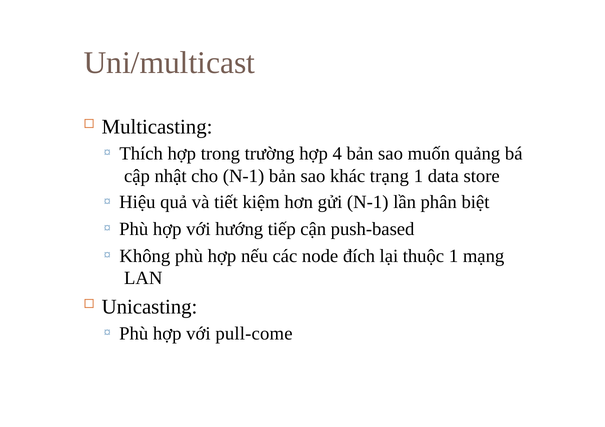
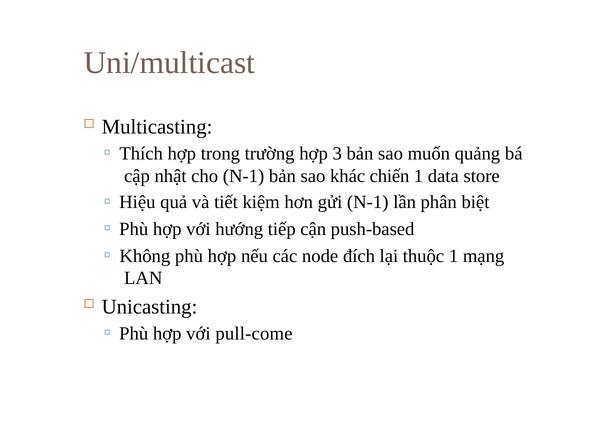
4: 4 -> 3
trạng: trạng -> chiến
